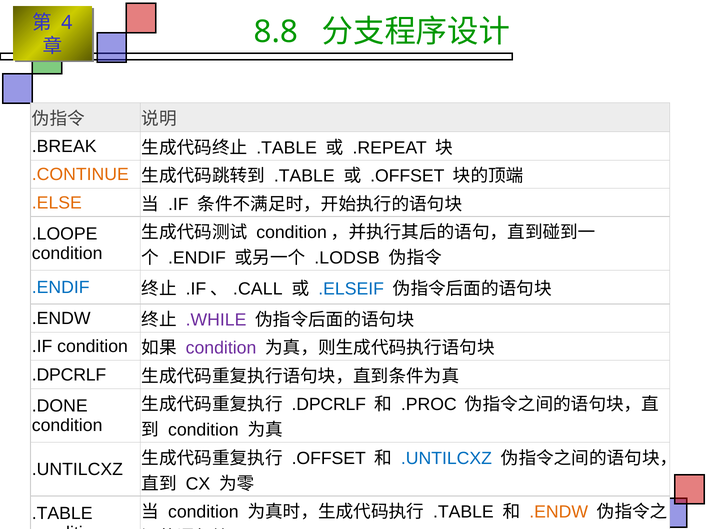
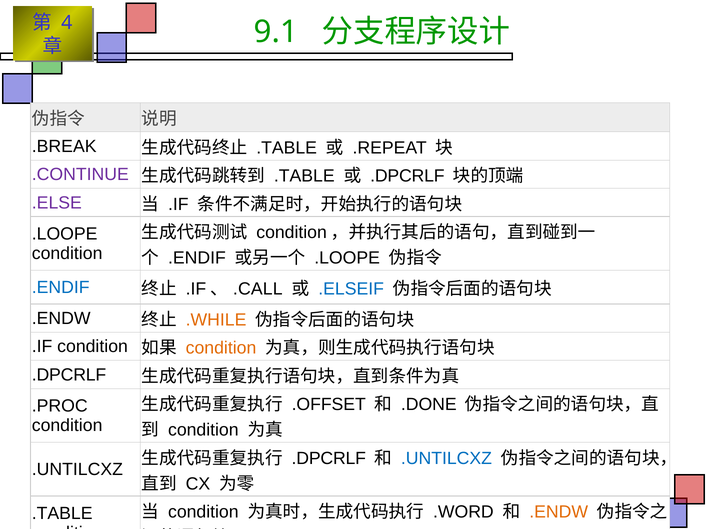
8.8: 8.8 -> 9.1
.CONTINUE colour: orange -> purple
.OFFSET at (407, 176): .OFFSET -> .DPCRLF
.ELSE colour: orange -> purple
.LODSB at (347, 258): .LODSB -> .LOOPE
.WHILE colour: purple -> orange
condition at (221, 348) colour: purple -> orange
.DONE: .DONE -> .PROC
.DPCRLF at (329, 405): .DPCRLF -> .OFFSET
.PROC: .PROC -> .DONE
.OFFSET at (329, 459): .OFFSET -> .DPCRLF
.TABLE at (463, 513): .TABLE -> .WORD
